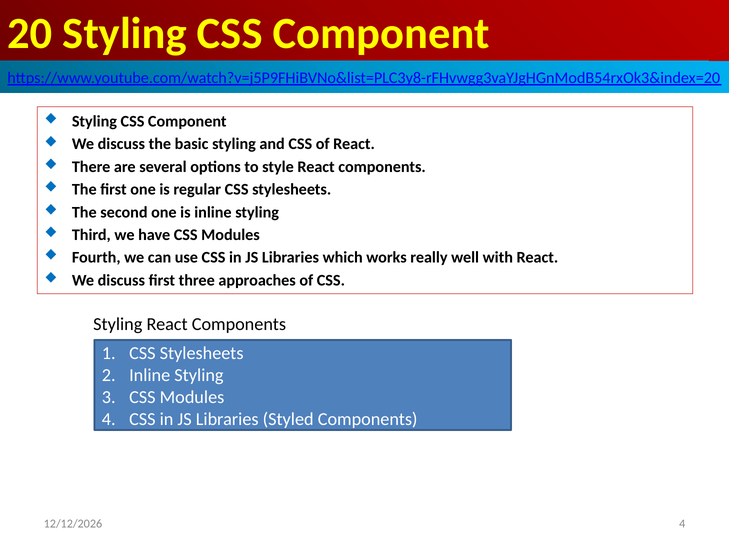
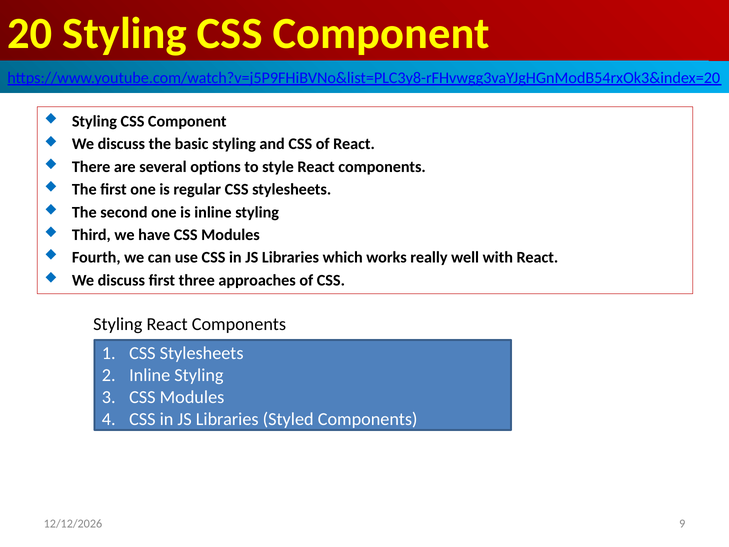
4 at (682, 524): 4 -> 9
